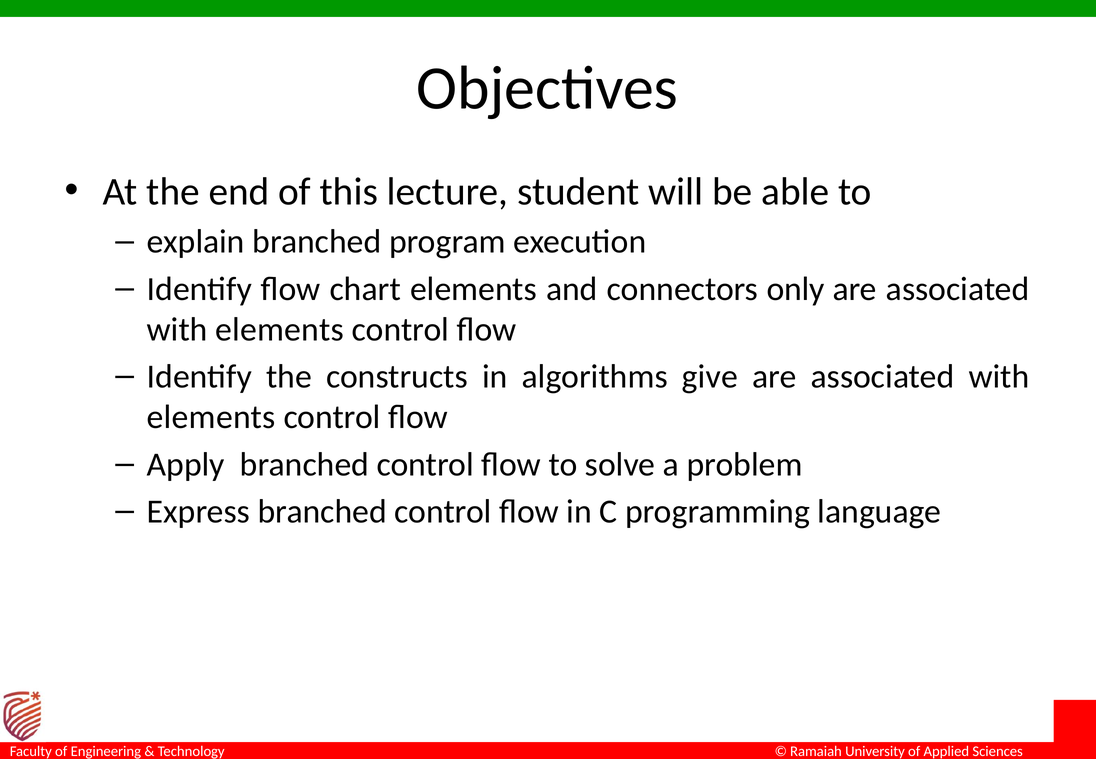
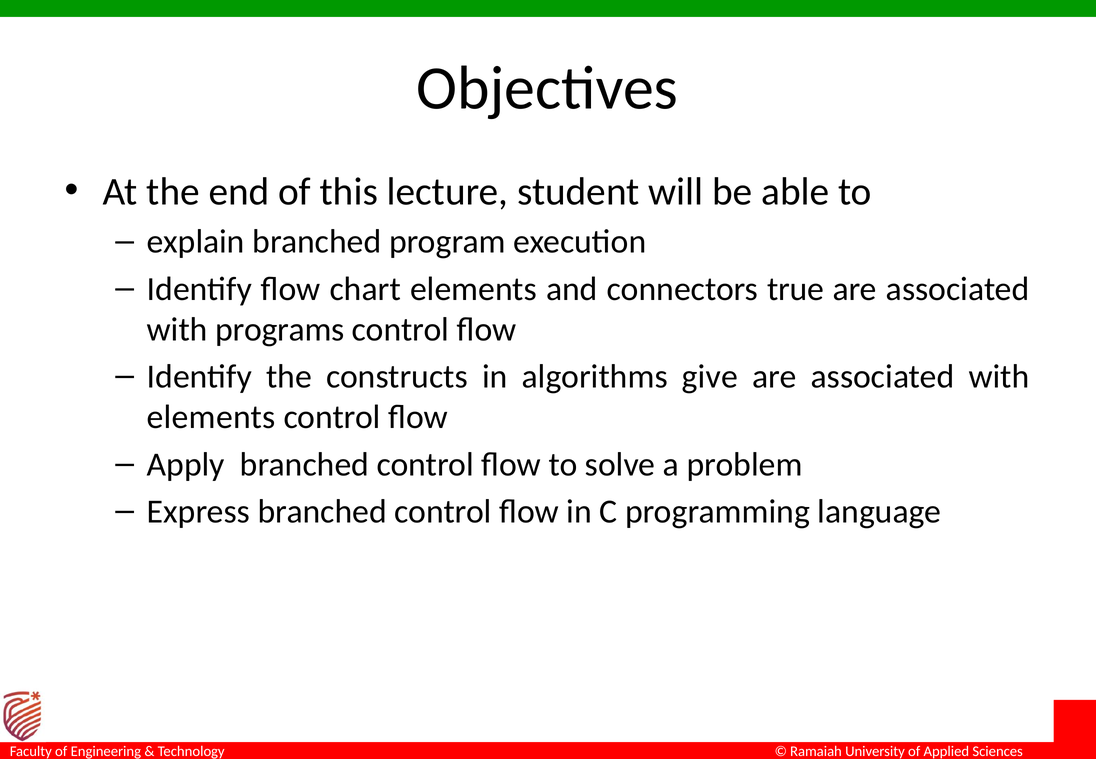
only: only -> true
elements at (280, 329): elements -> programs
